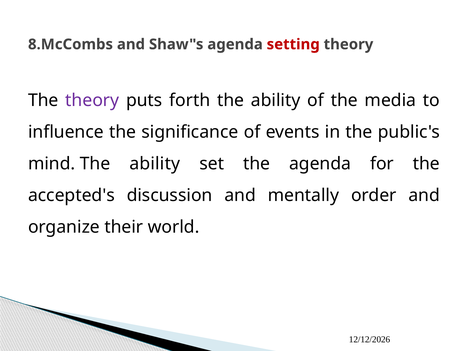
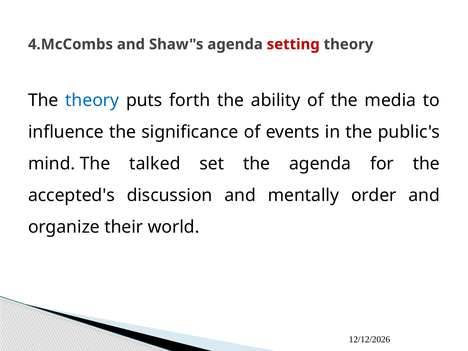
8.McCombs: 8.McCombs -> 4.McCombs
theory at (92, 100) colour: purple -> blue
mind The ability: ability -> talked
